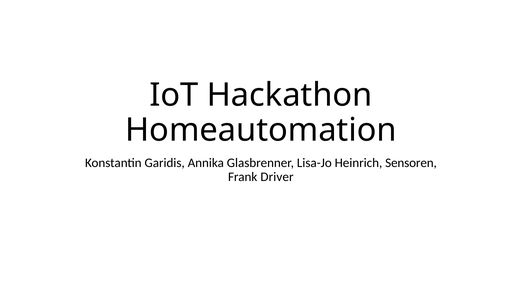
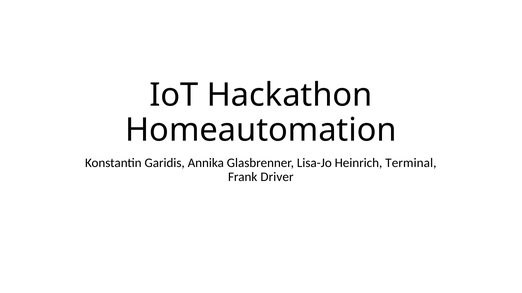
Sensoren: Sensoren -> Terminal
